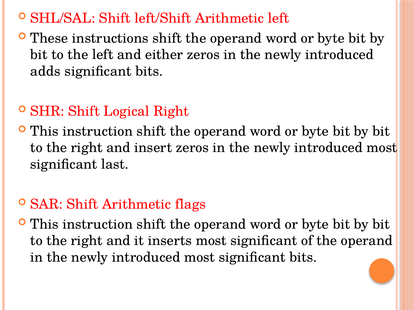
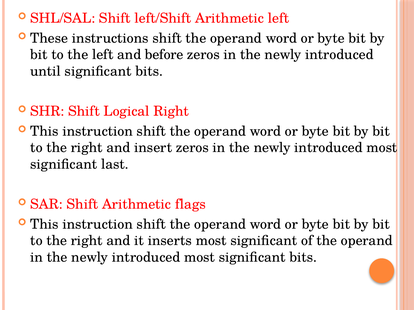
either: either -> before
adds: adds -> until
